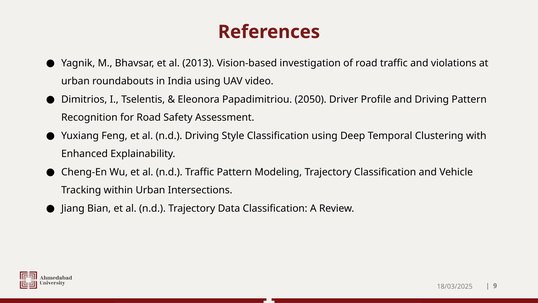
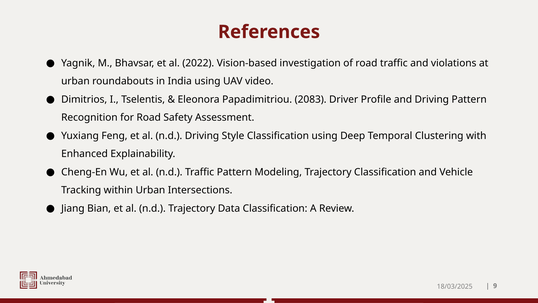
2013: 2013 -> 2022
2050: 2050 -> 2083
